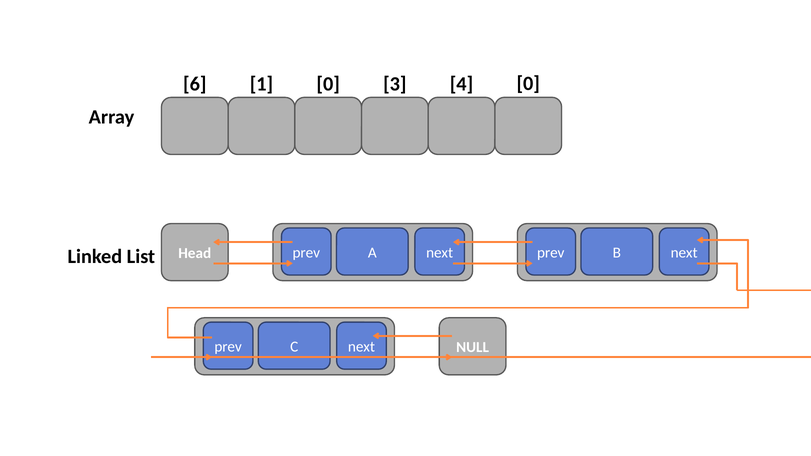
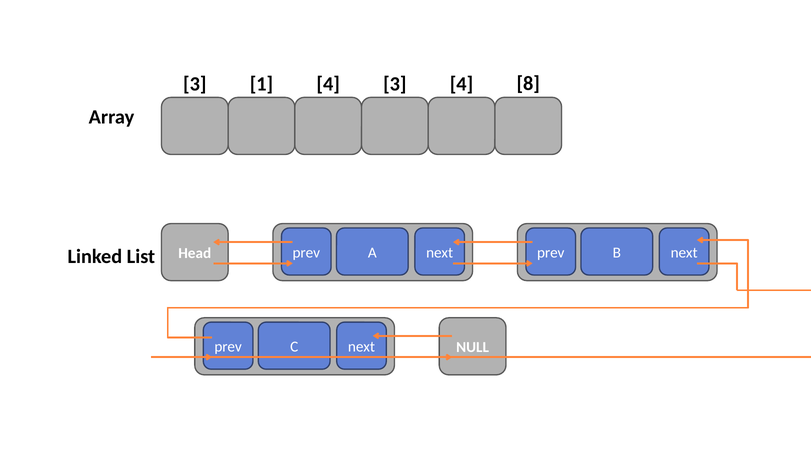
6 at (195, 84): 6 -> 3
1 0: 0 -> 4
4 0: 0 -> 8
